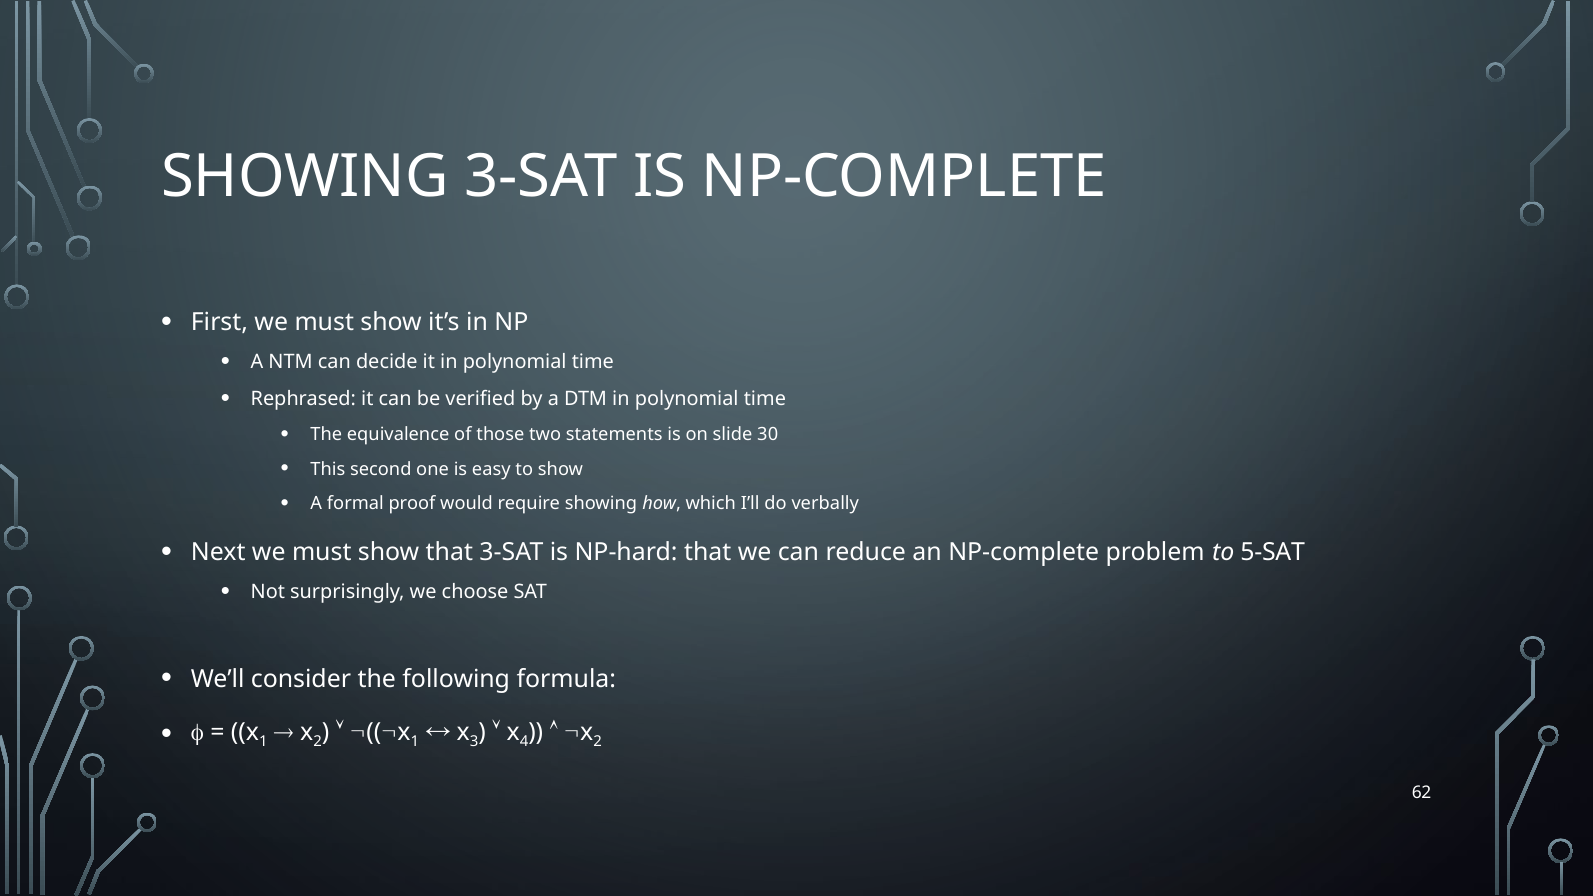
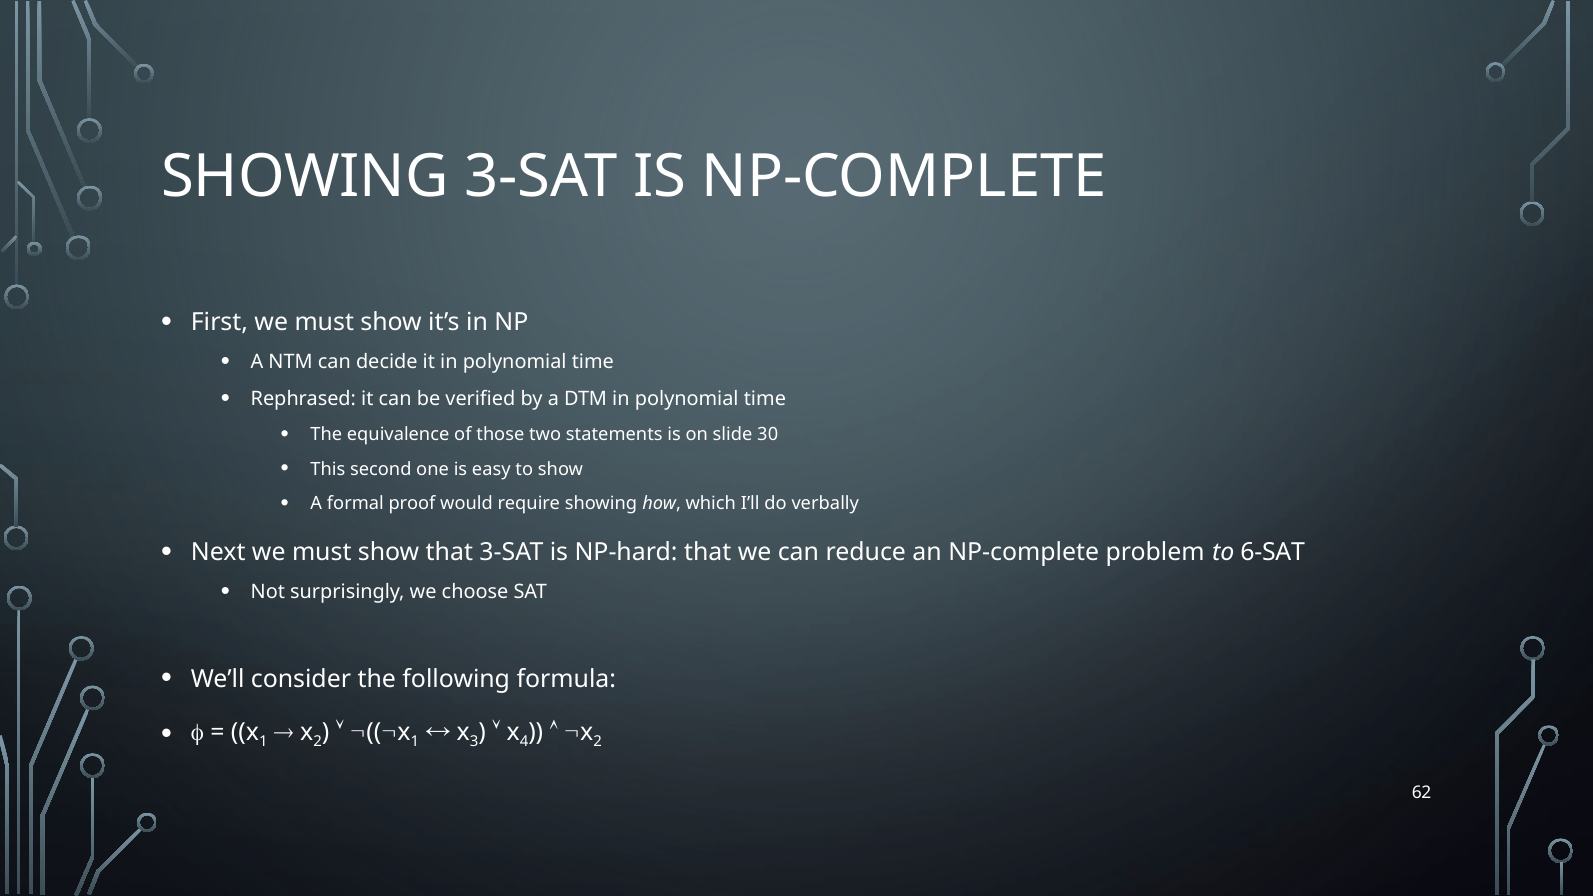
5-SAT: 5-SAT -> 6-SAT
